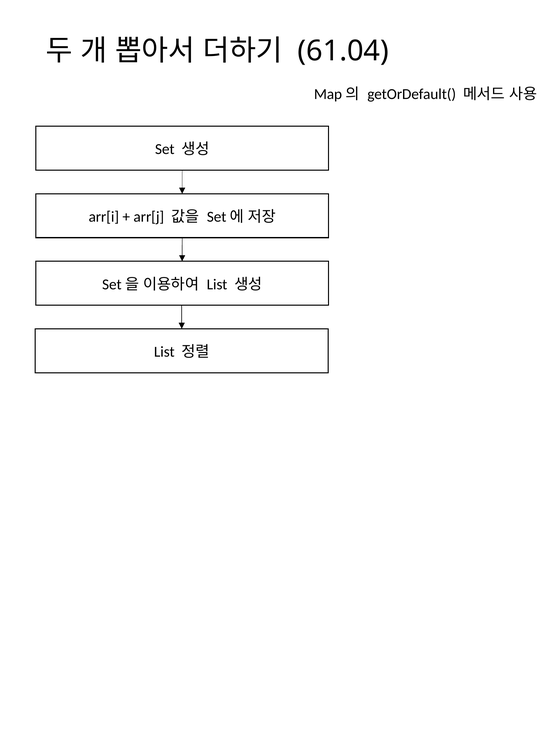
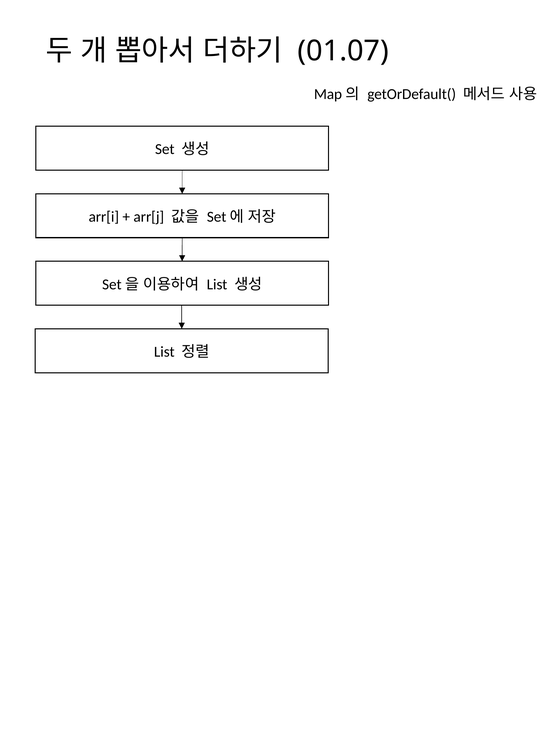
61.04: 61.04 -> 01.07
